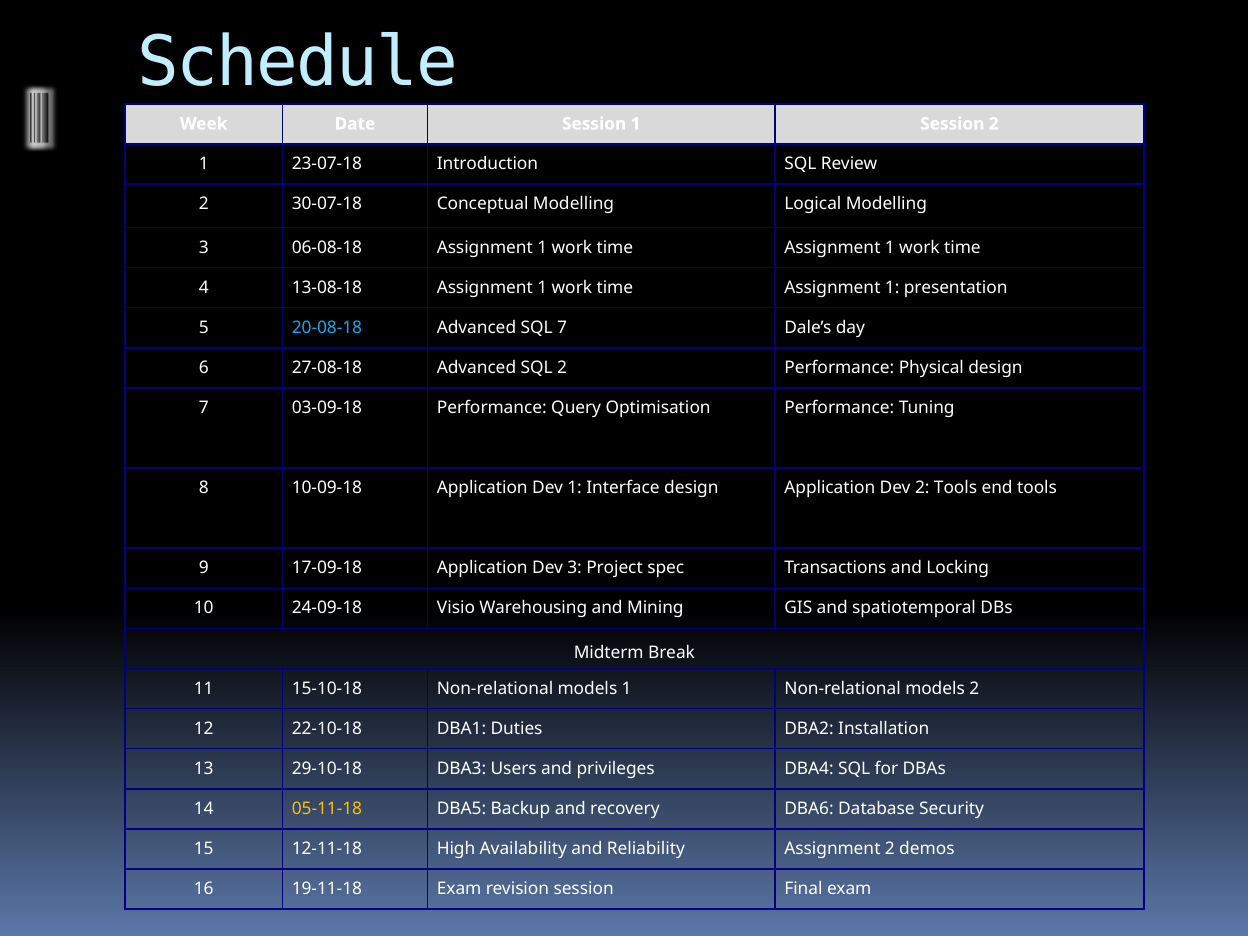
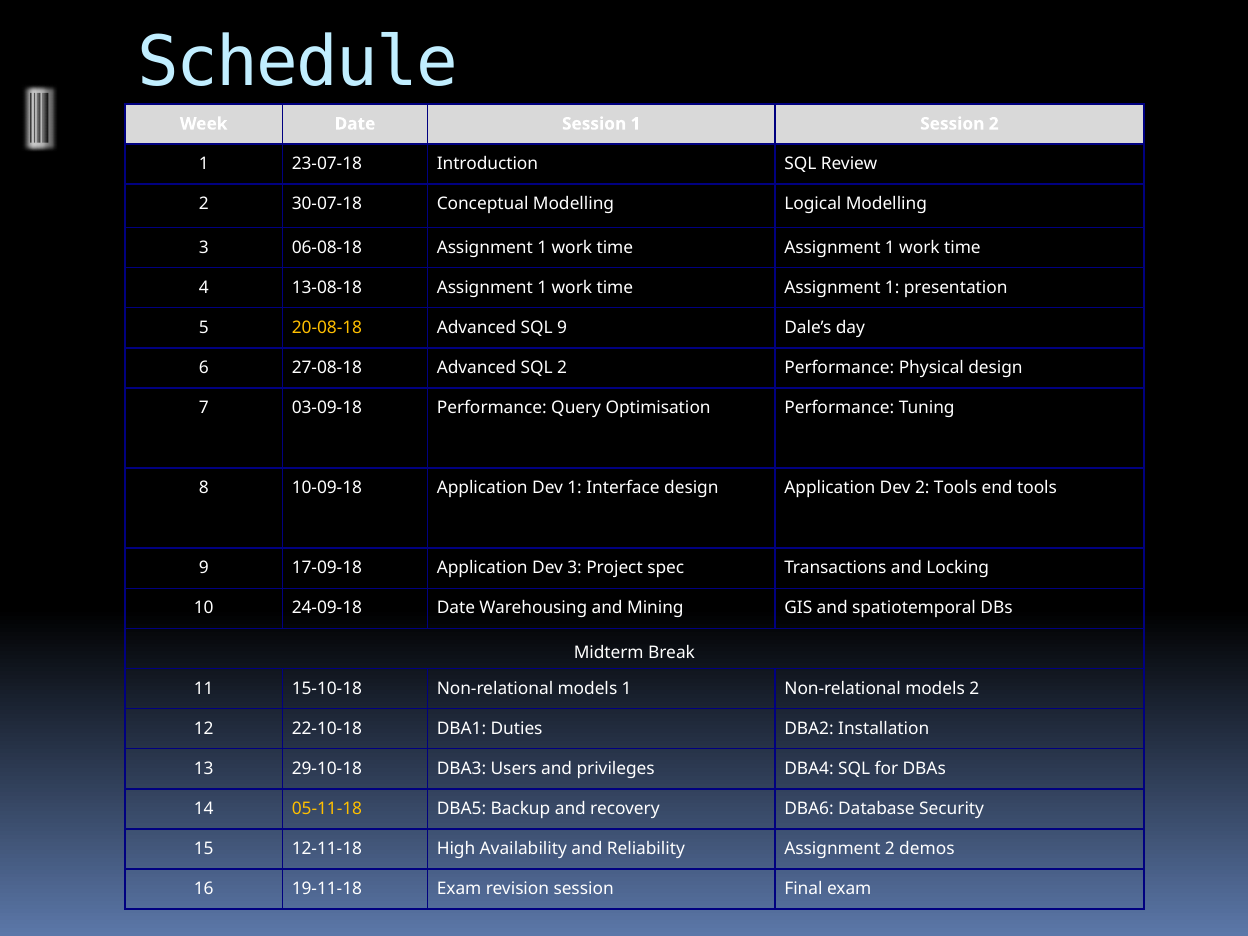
20-08-18 colour: light blue -> yellow
SQL 7: 7 -> 9
24-09-18 Visio: Visio -> Date
